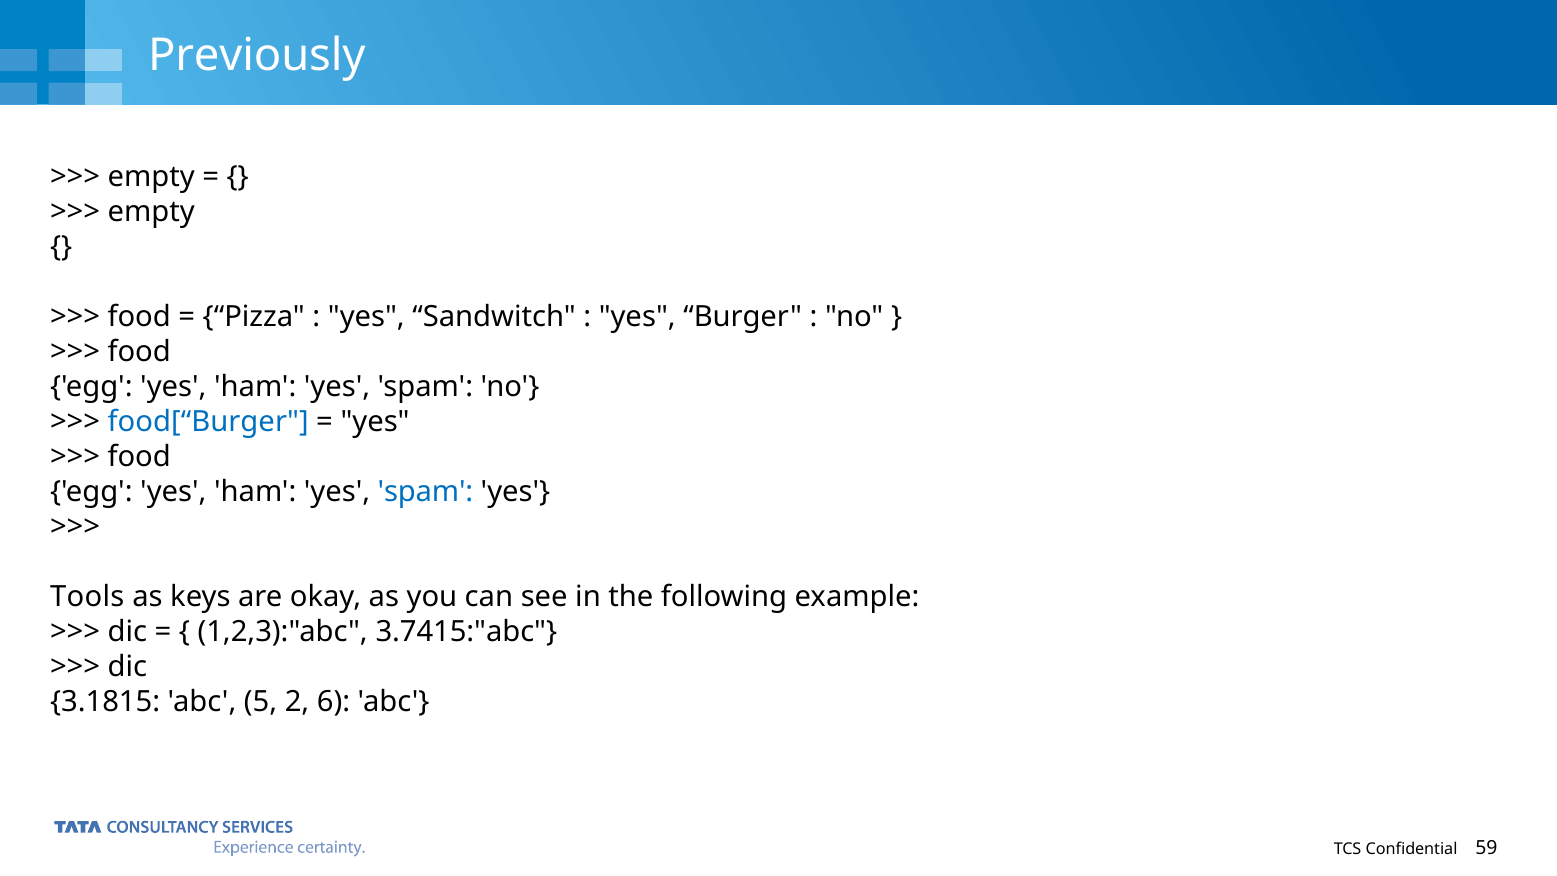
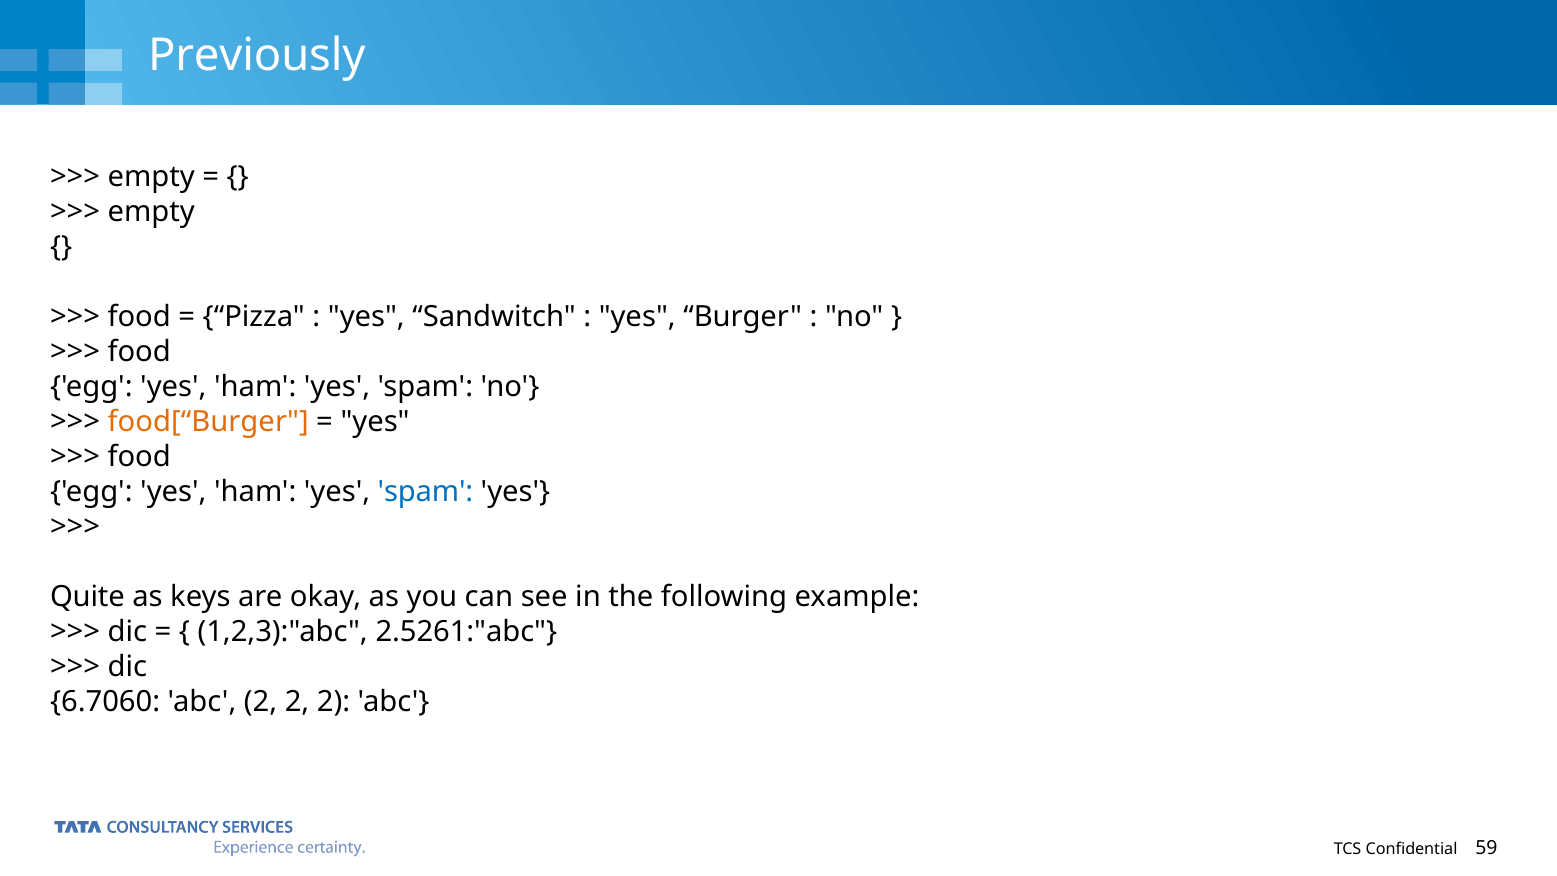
food[“Burger colour: blue -> orange
Tools: Tools -> Quite
3.7415:"abc: 3.7415:"abc -> 2.5261:"abc
3.1815: 3.1815 -> 6.7060
abc 5: 5 -> 2
6 at (333, 702): 6 -> 2
